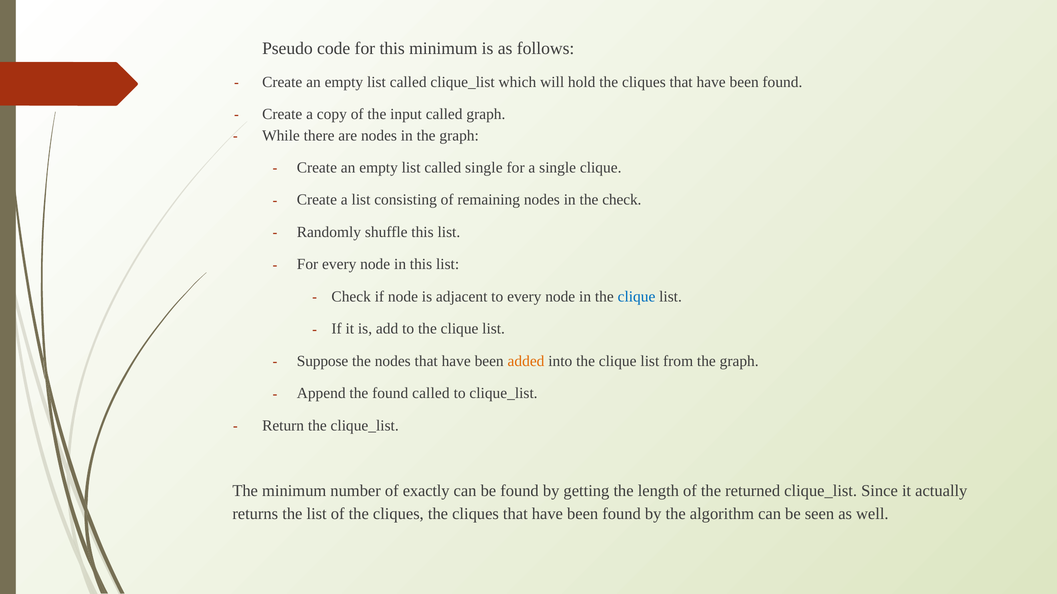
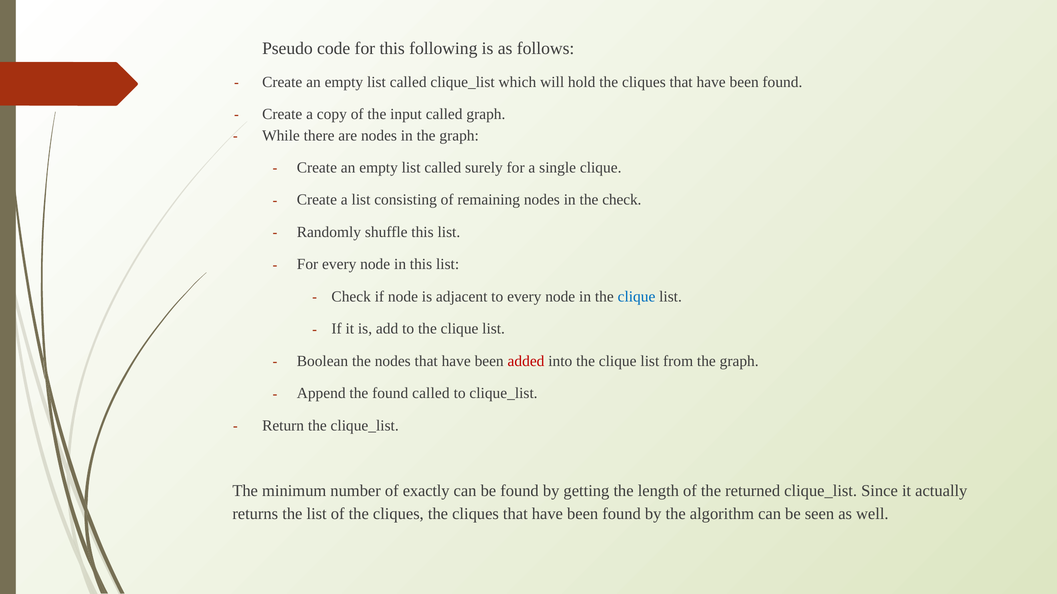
this minimum: minimum -> following
called single: single -> surely
Suppose: Suppose -> Boolean
added colour: orange -> red
